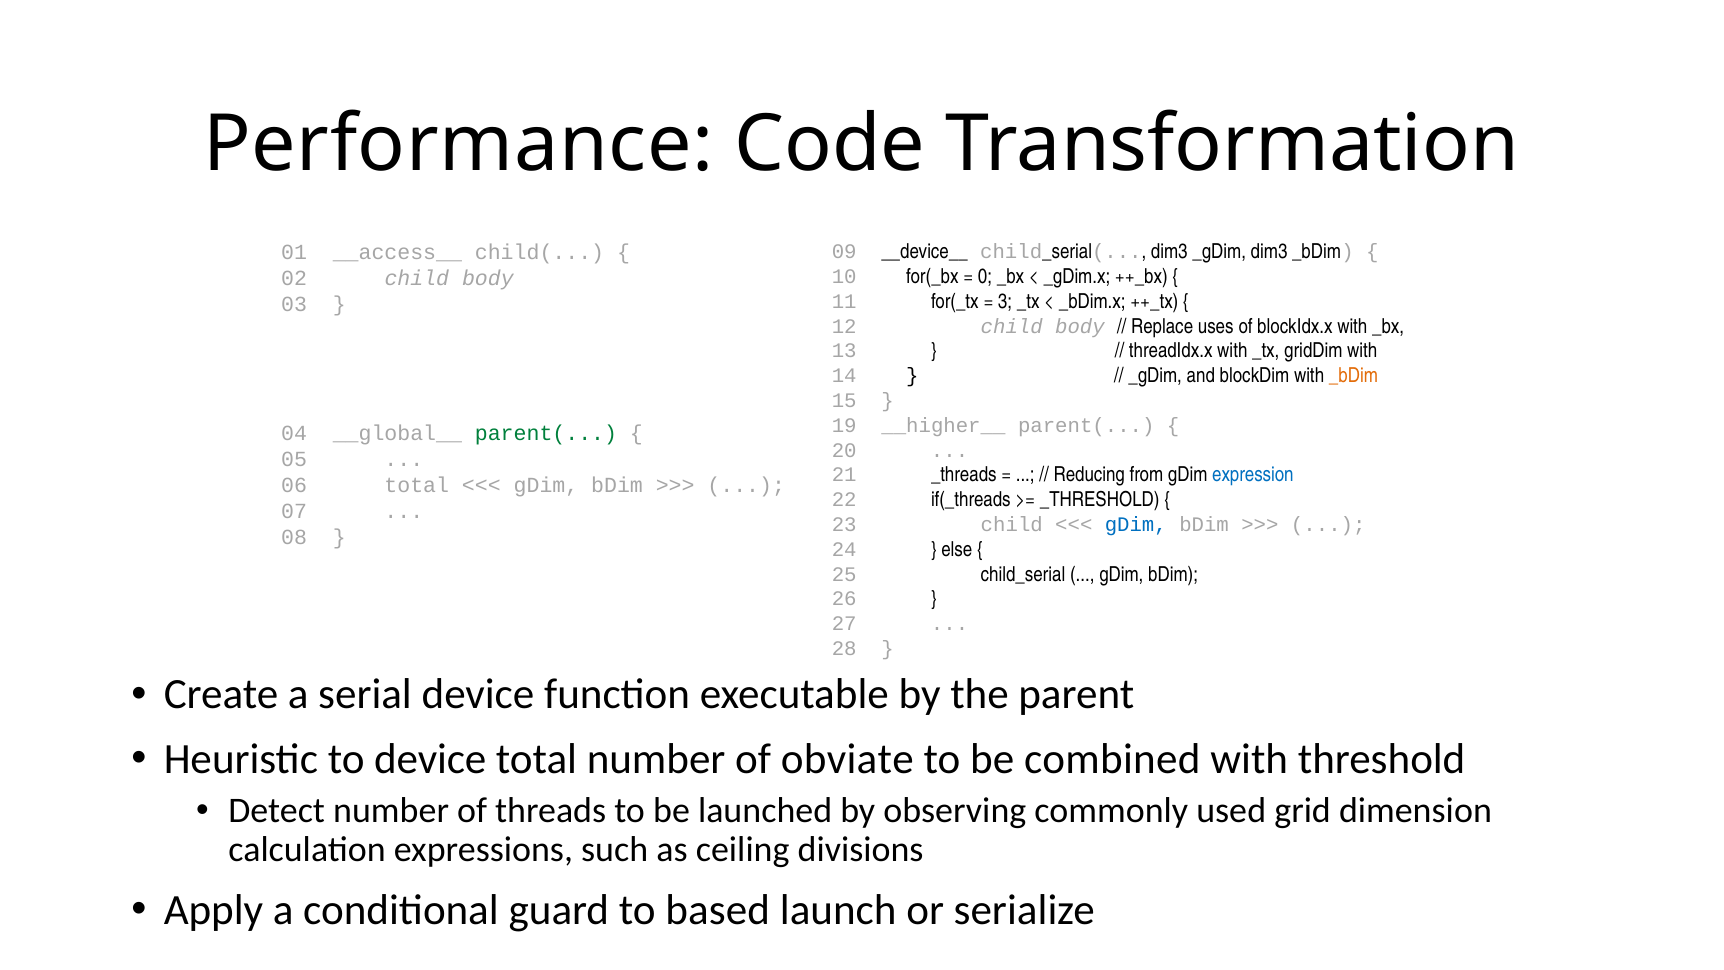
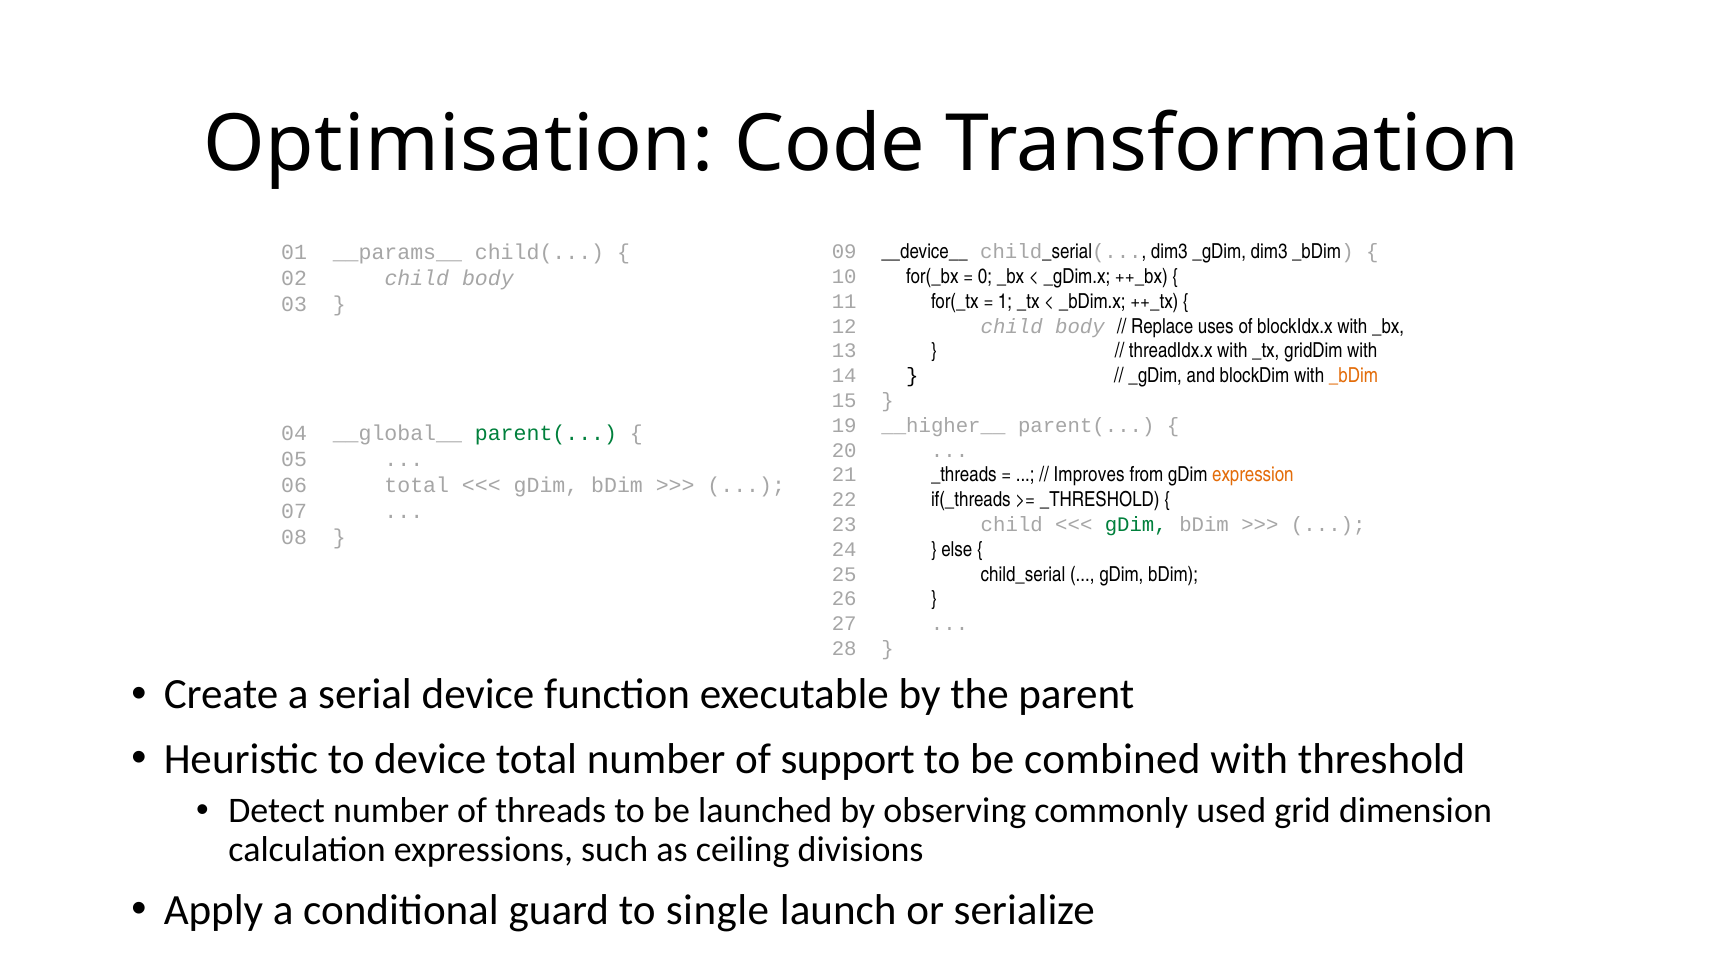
Performance: Performance -> Optimisation
__access__: __access__ -> __params__
3: 3 -> 1
Reducing: Reducing -> Improves
expression colour: blue -> orange
gDim at (1136, 525) colour: blue -> green
obviate: obviate -> support
based: based -> single
